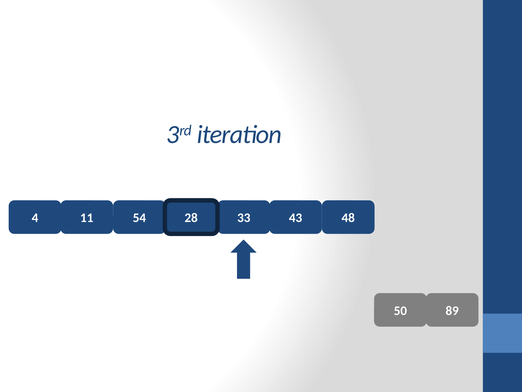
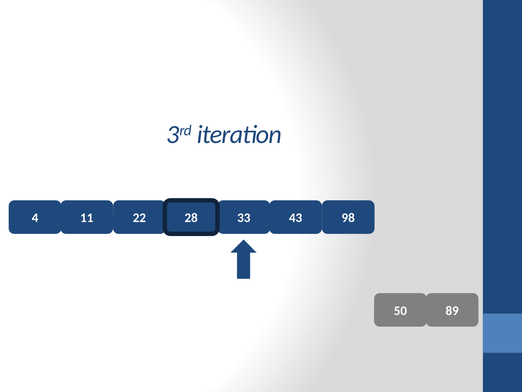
54: 54 -> 22
48: 48 -> 98
